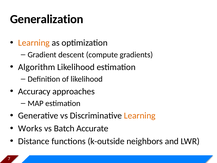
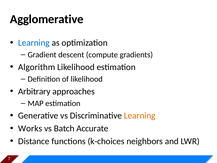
Generalization: Generalization -> Agglomerative
Learning at (34, 43) colour: orange -> blue
Accuracy: Accuracy -> Arbitrary
k-outside: k-outside -> k-choices
